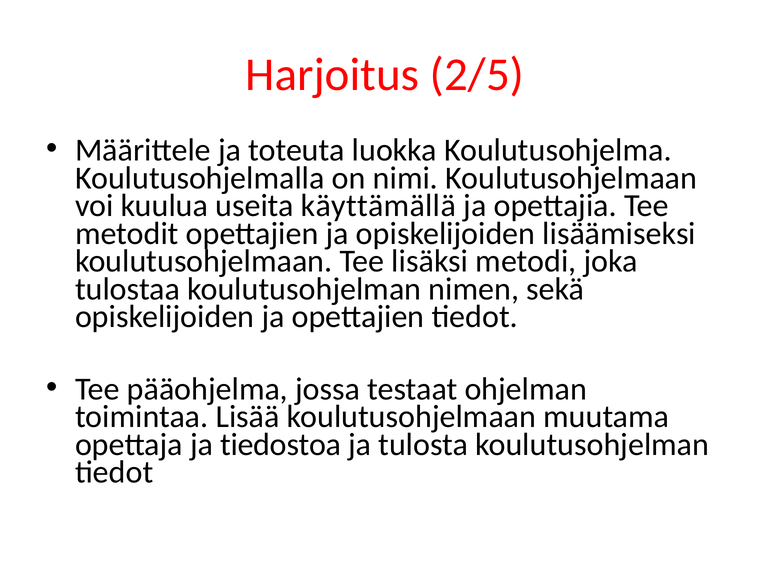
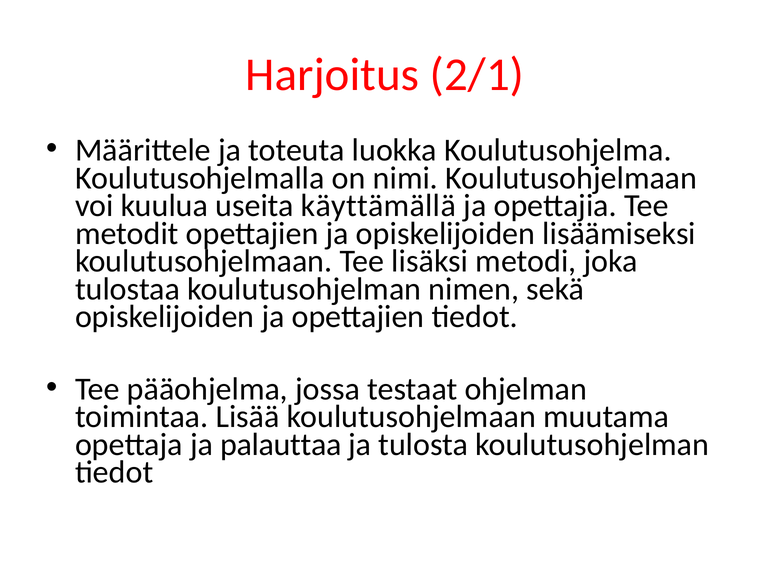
2/5: 2/5 -> 2/1
tiedostoa: tiedostoa -> palauttaa
